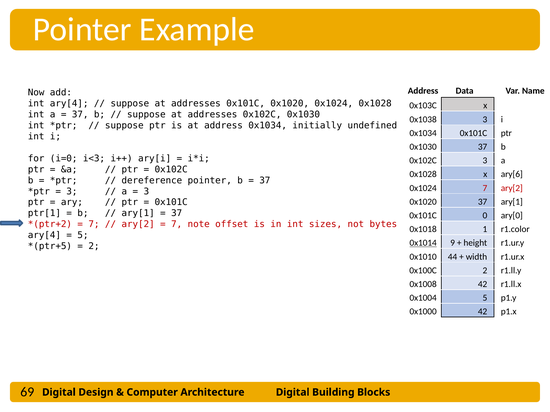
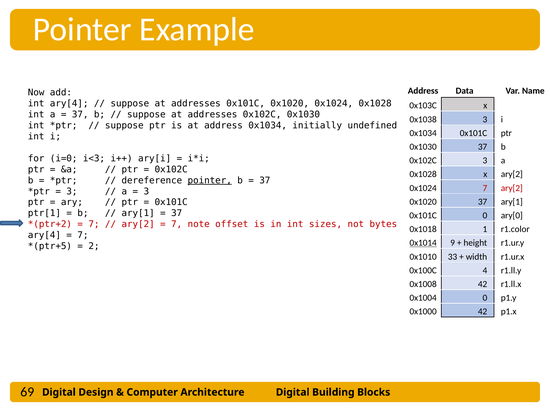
x ary[6: ary[6 -> ary[2
pointer at (210, 181) underline: none -> present
5 at (83, 236): 5 -> 7
44: 44 -> 33
0x100C 2: 2 -> 4
0x1004 5: 5 -> 0
